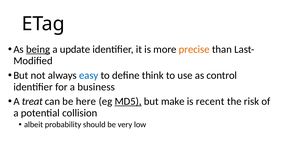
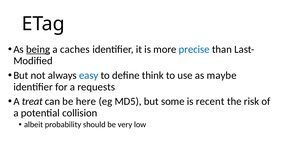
update: update -> caches
precise colour: orange -> blue
control: control -> maybe
business: business -> requests
MD5 underline: present -> none
make: make -> some
